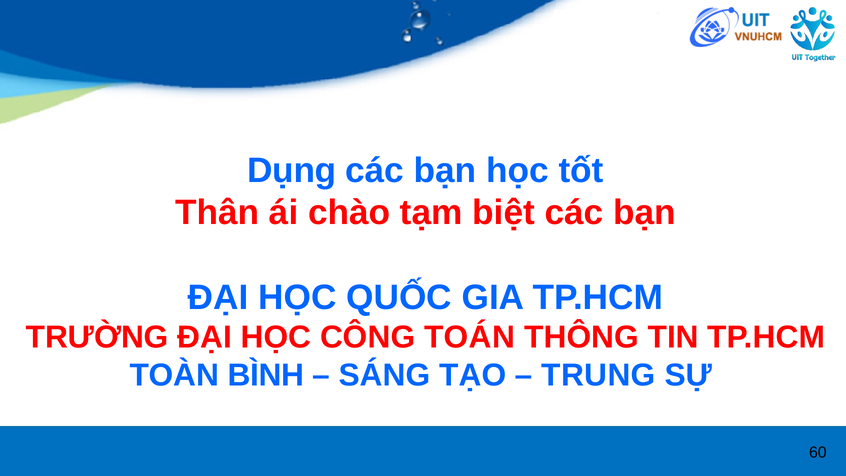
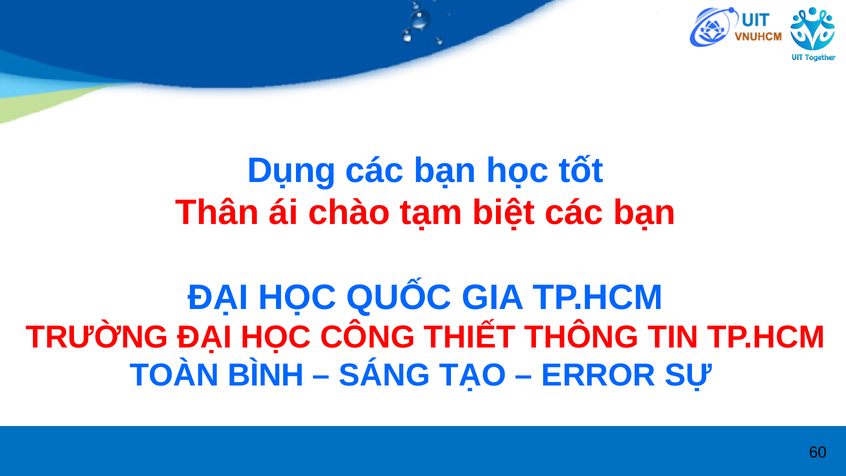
TOÁN: TOÁN -> THIẾT
TRUNG: TRUNG -> ERROR
